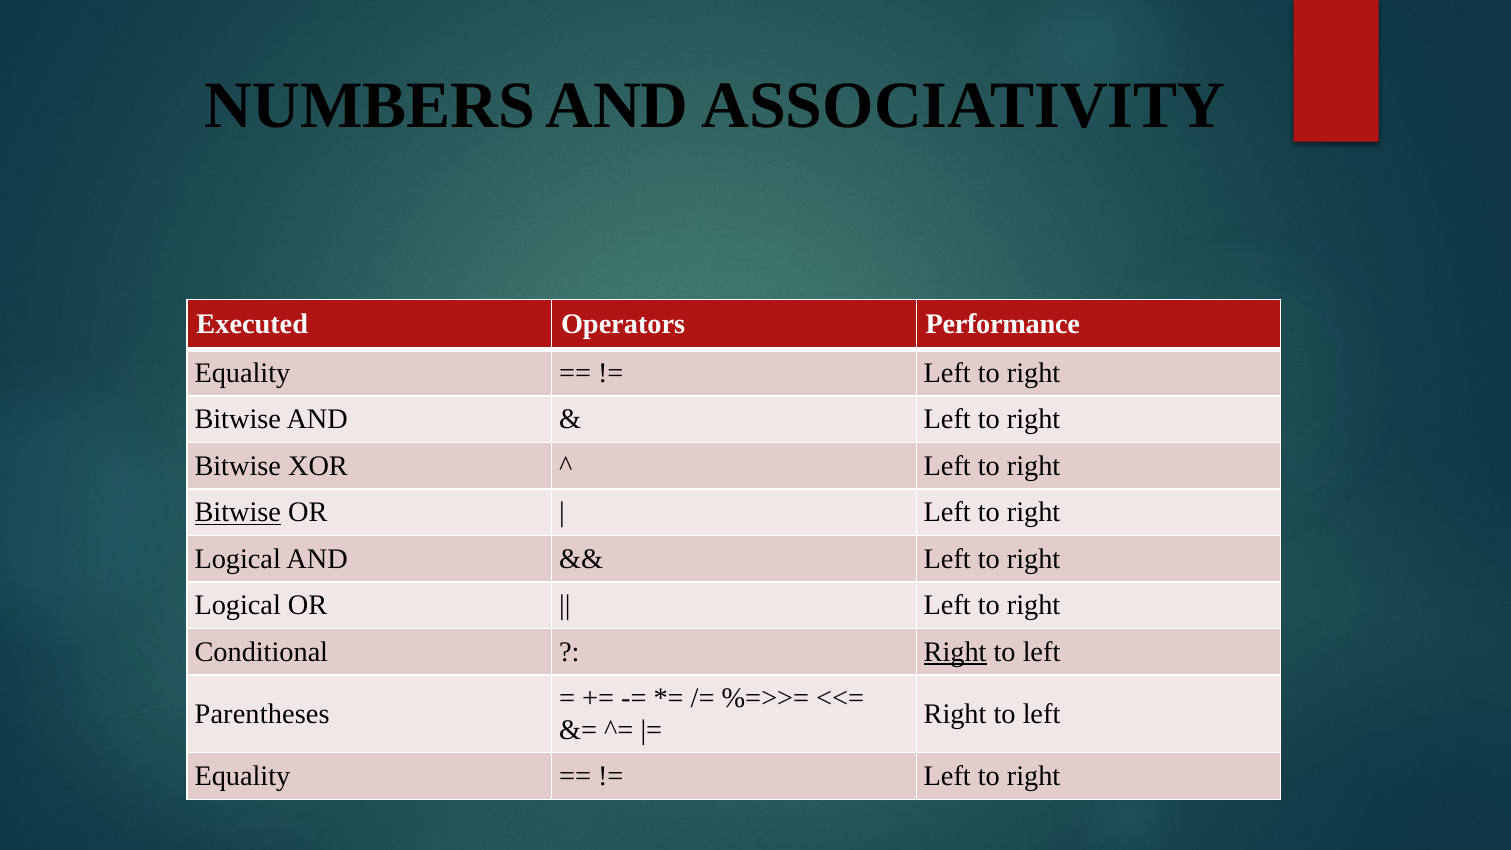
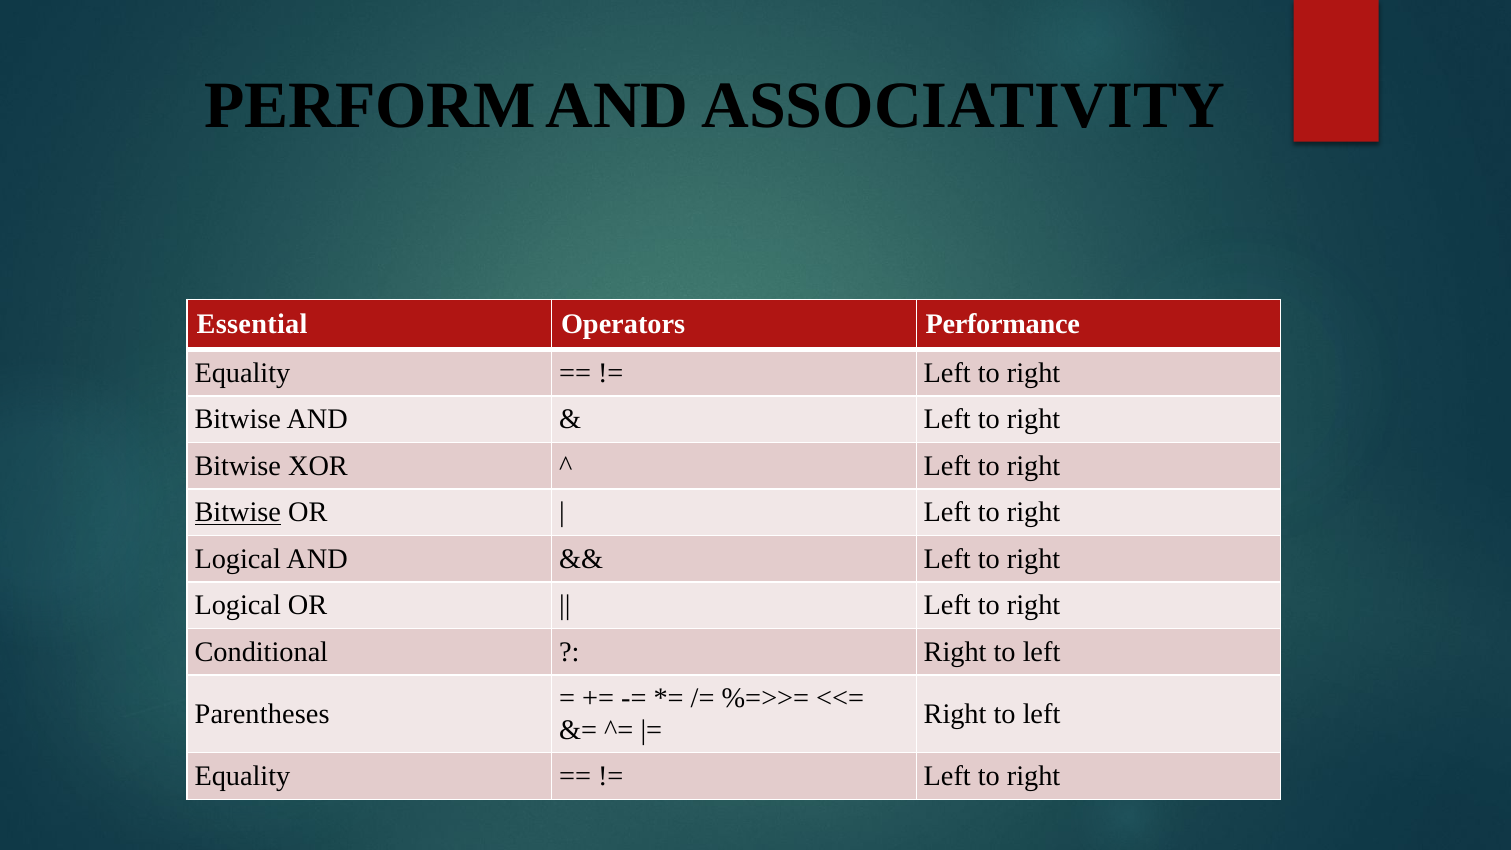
NUMBERS: NUMBERS -> PERFORM
Executed: Executed -> Essential
Right at (955, 652) underline: present -> none
